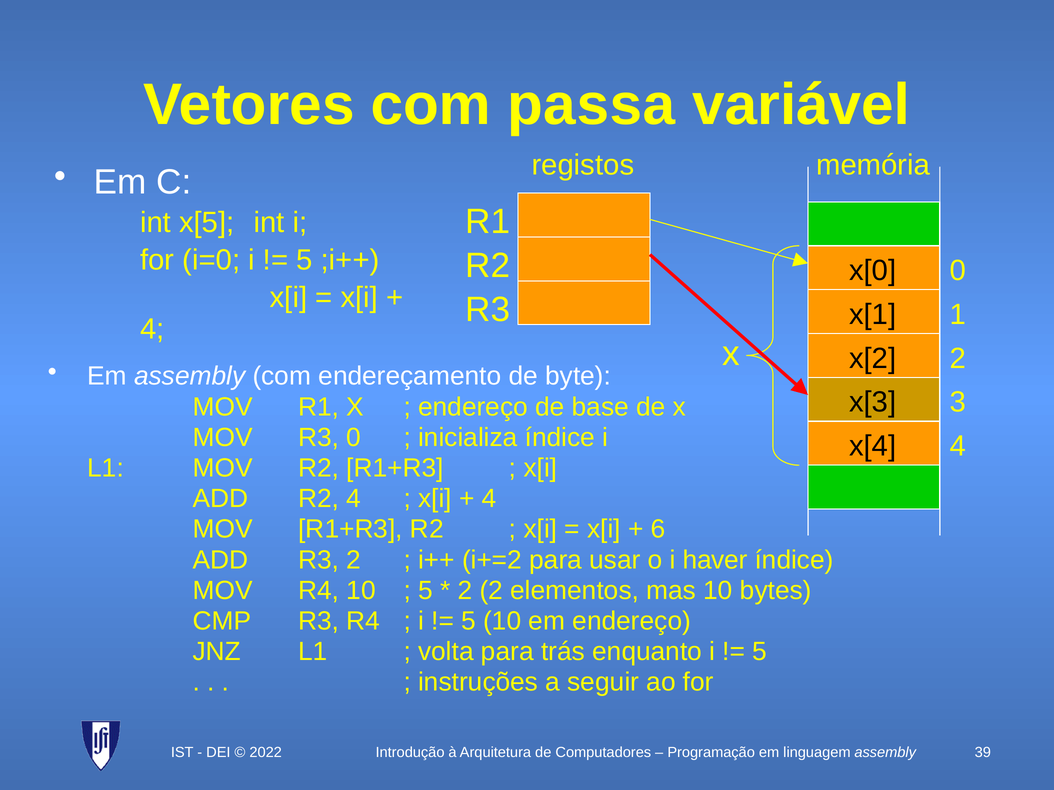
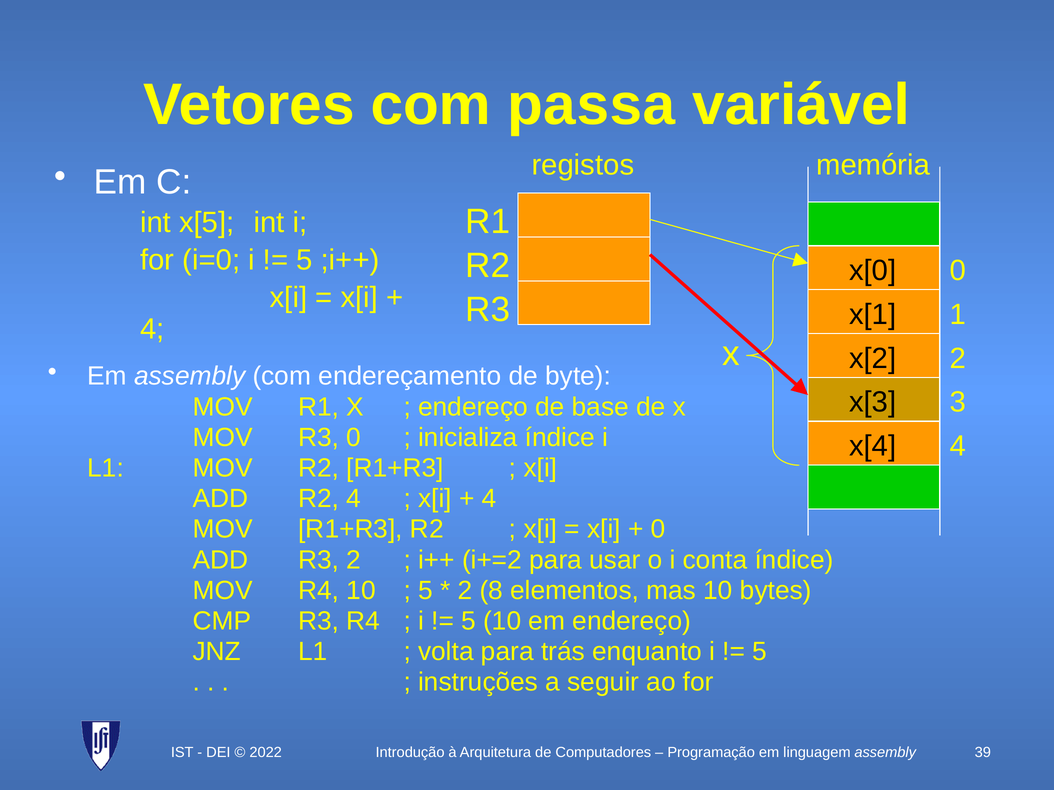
6 at (658, 530): 6 -> 0
haver: haver -> conta
2 2: 2 -> 8
